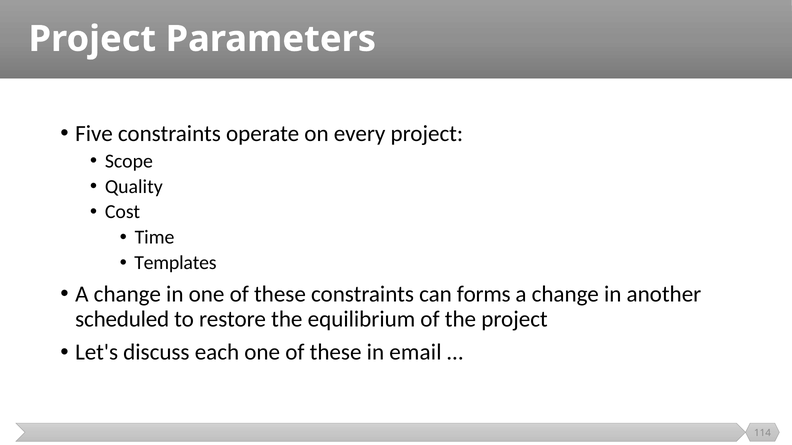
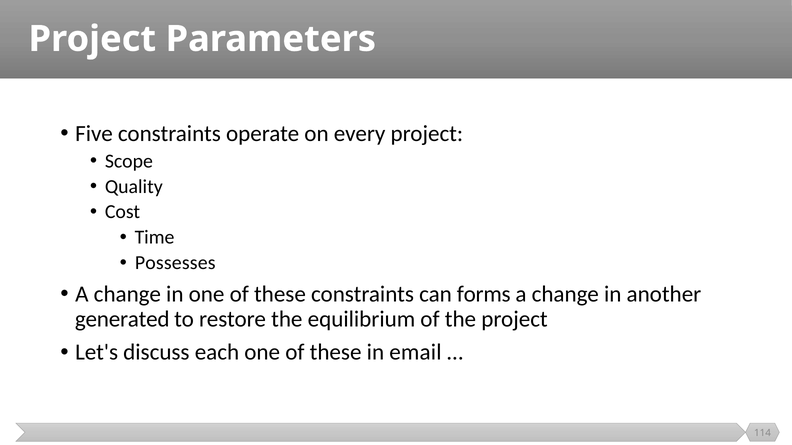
Templates: Templates -> Possesses
scheduled: scheduled -> generated
